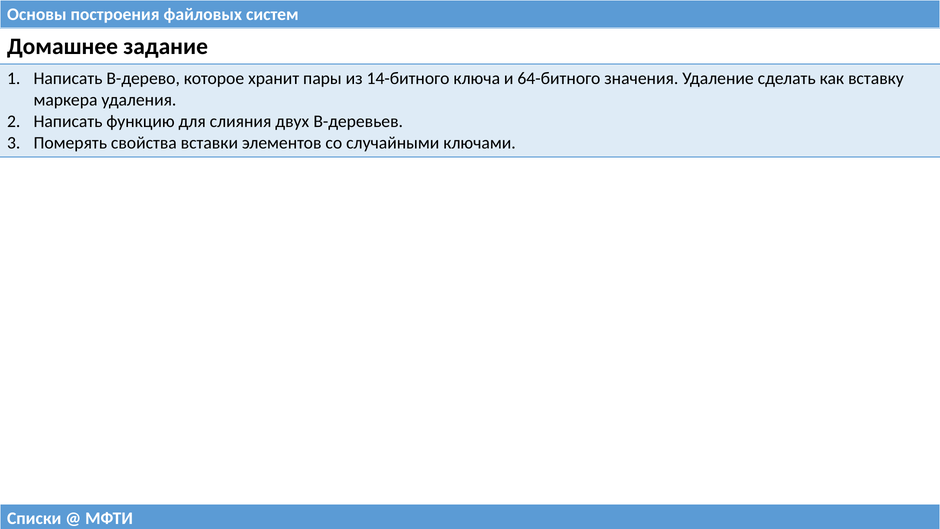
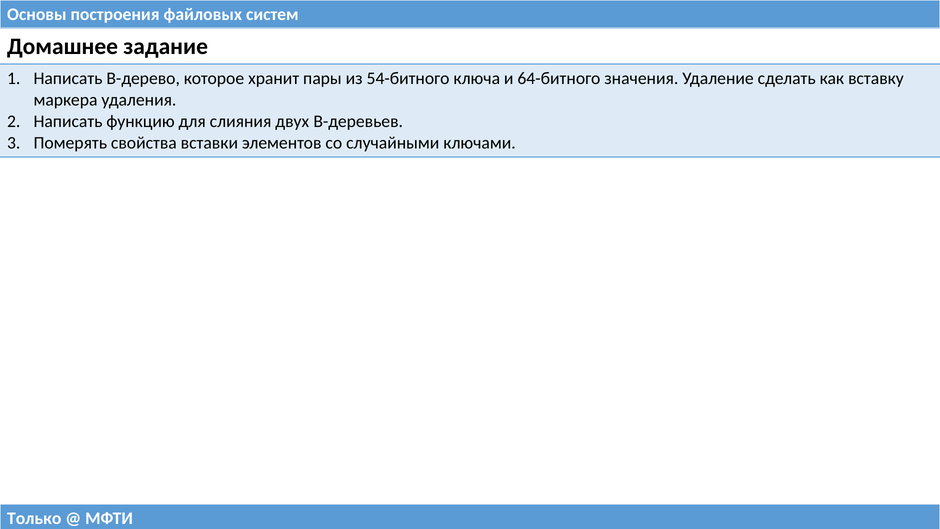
14-битного: 14-битного -> 54-битного
Списки: Списки -> Только
